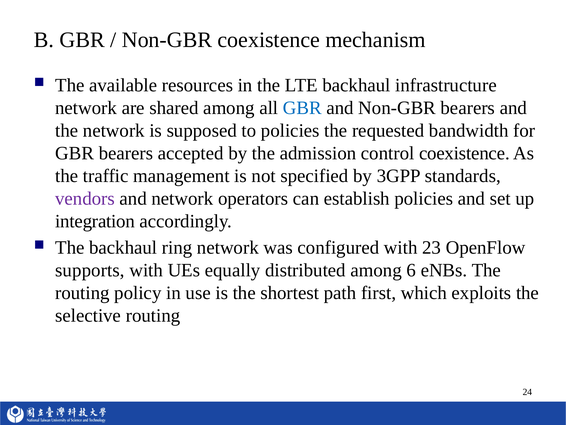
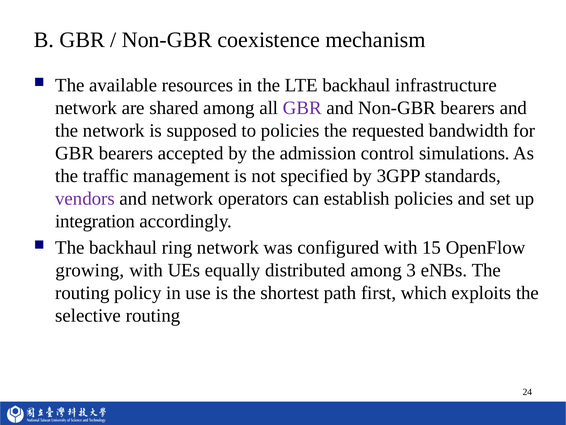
GBR at (302, 108) colour: blue -> purple
control coexistence: coexistence -> simulations
23: 23 -> 15
supports: supports -> growing
6: 6 -> 3
